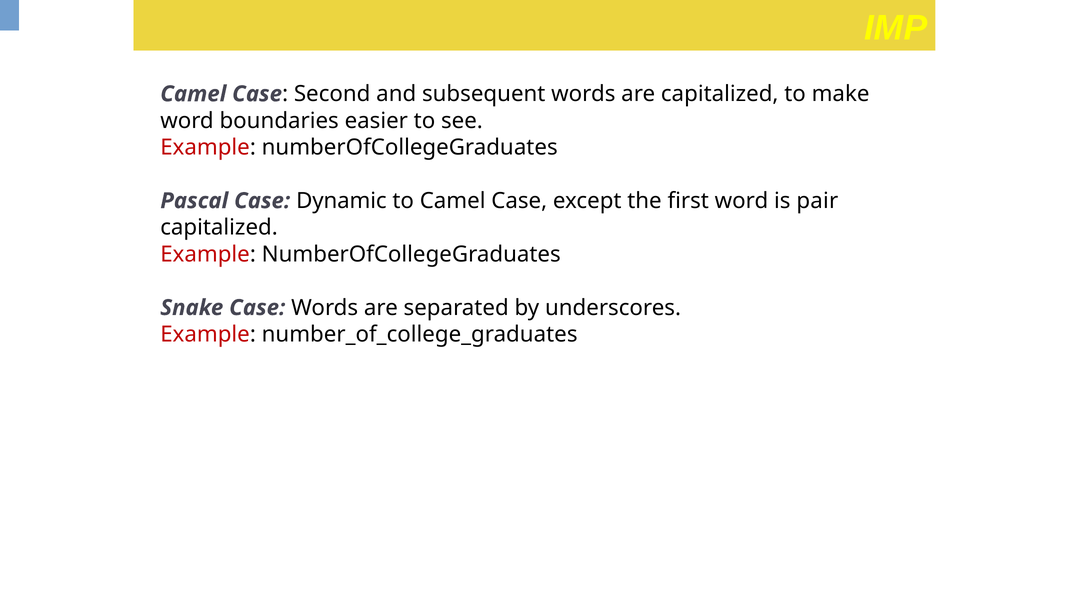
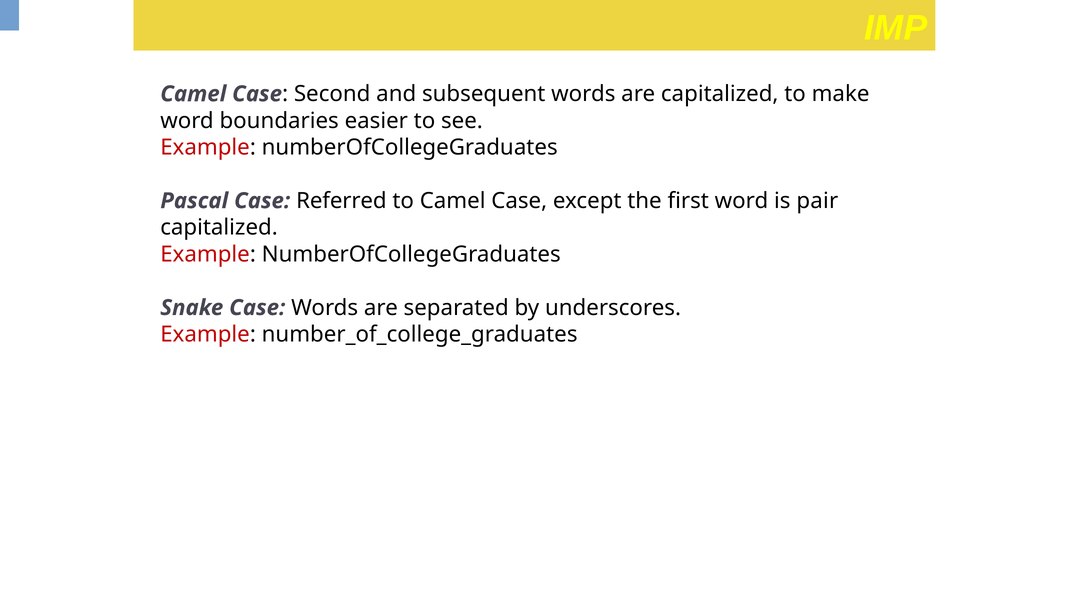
Dynamic: Dynamic -> Referred
